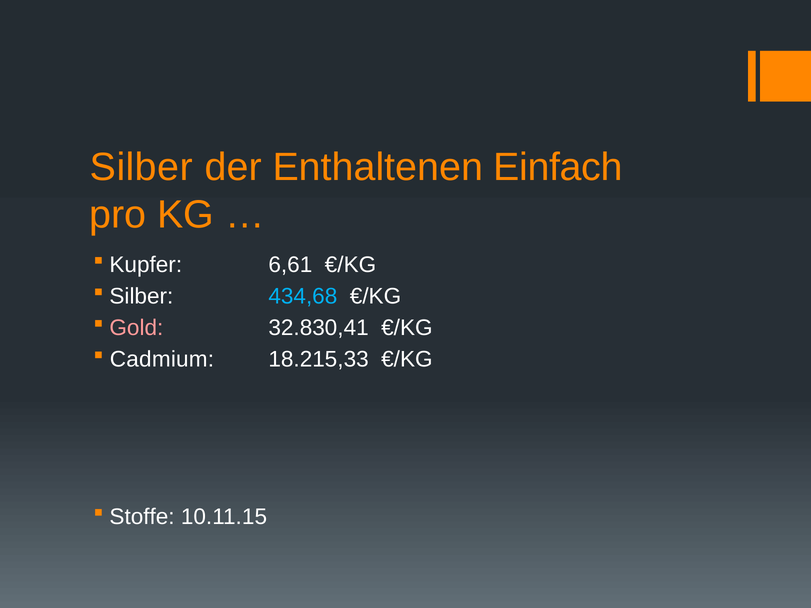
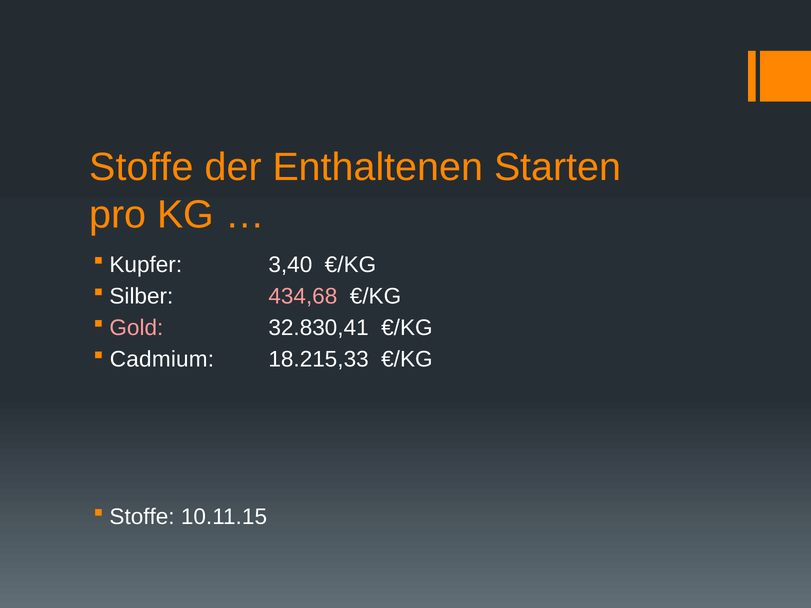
Silber at (141, 167): Silber -> Stoffe
Einfach: Einfach -> Starten
6,61: 6,61 -> 3,40
434,68 colour: light blue -> pink
